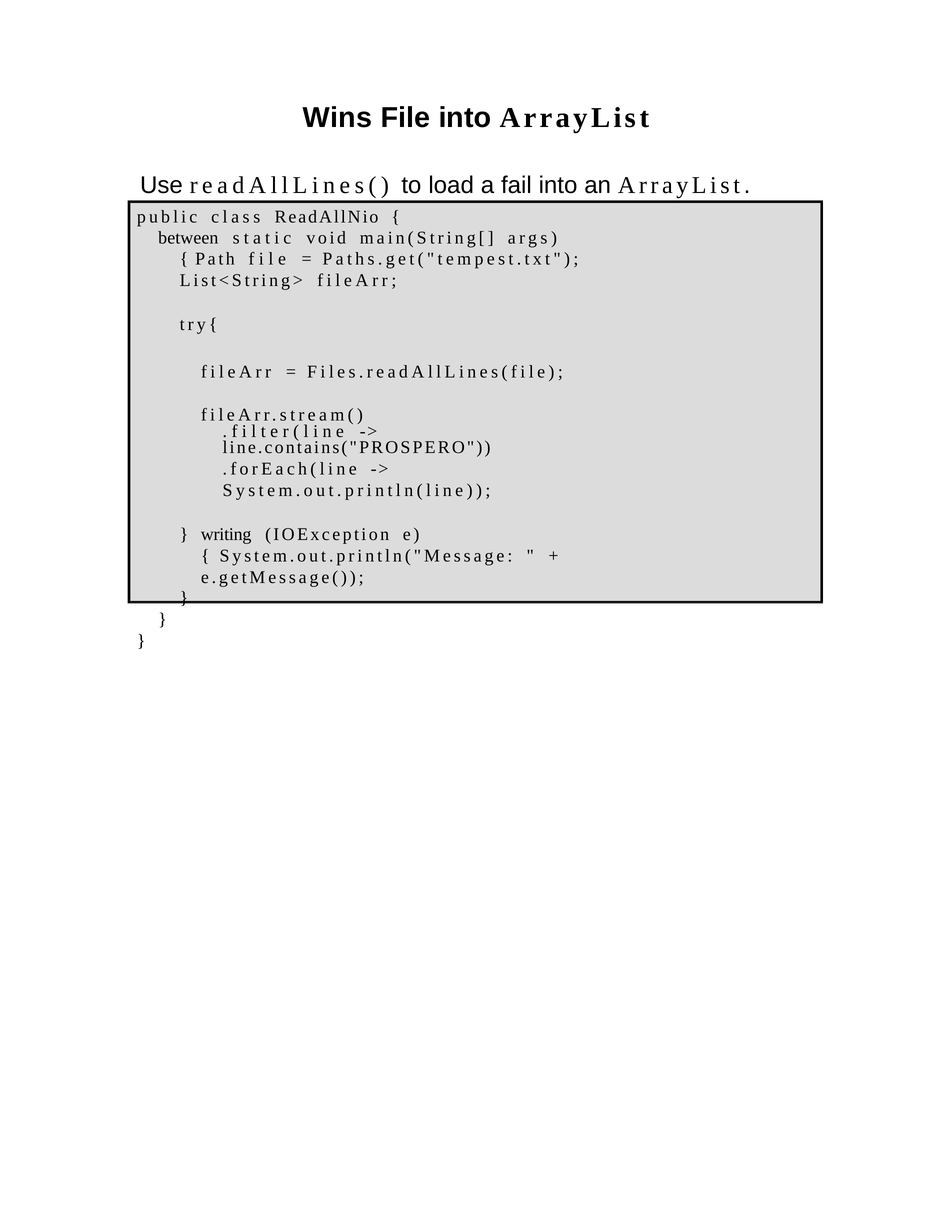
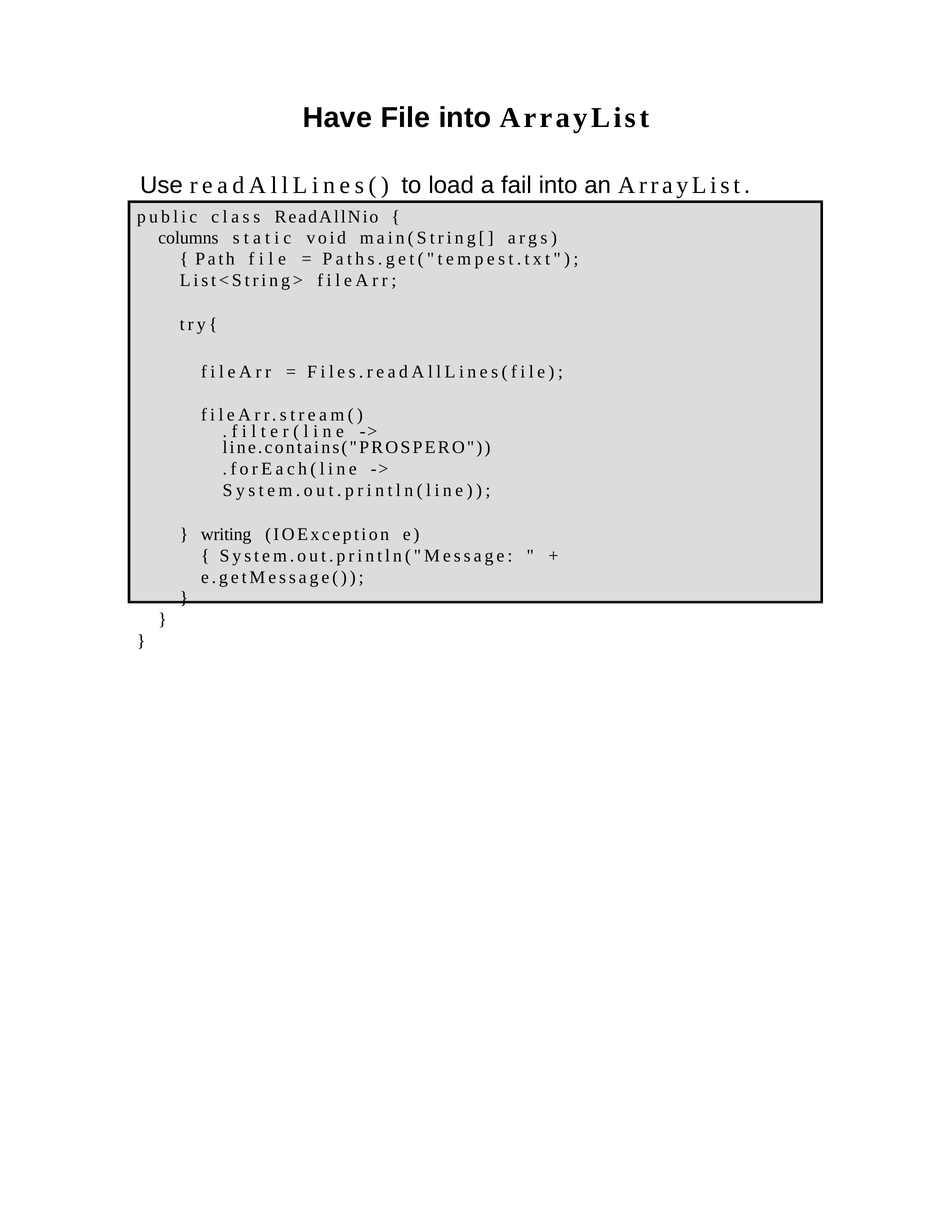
Wins: Wins -> Have
between: between -> columns
